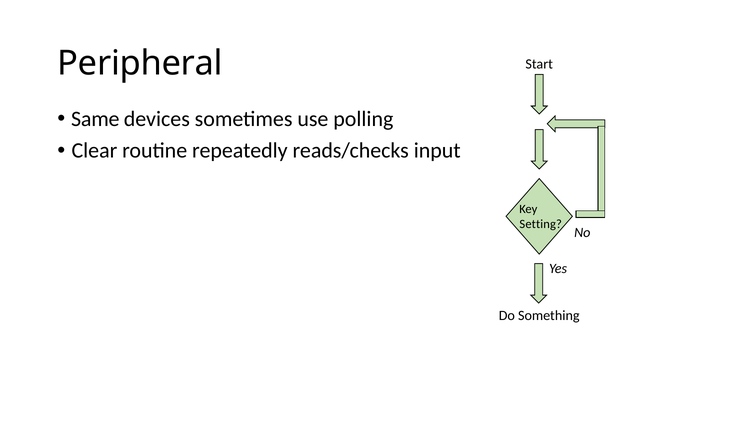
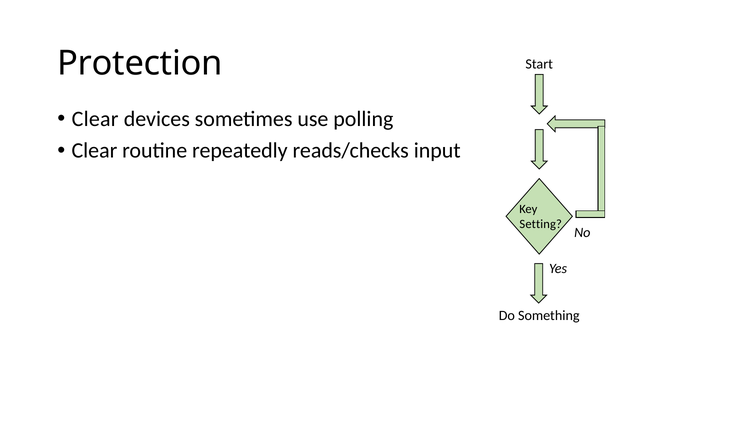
Peripheral: Peripheral -> Protection
Same at (95, 119): Same -> Clear
